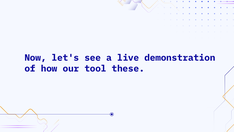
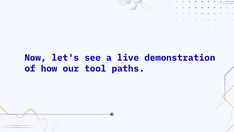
these: these -> paths
